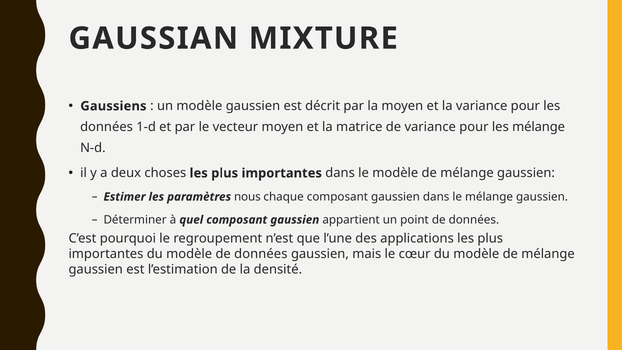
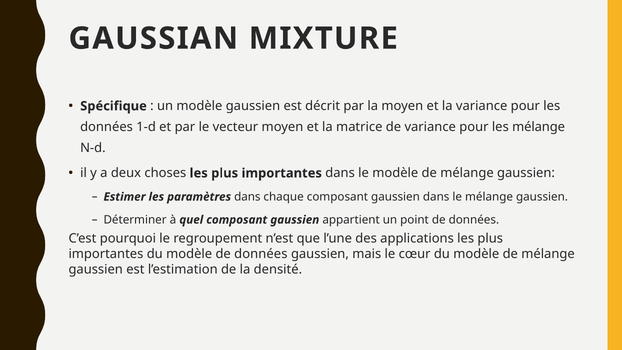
Gaussiens: Gaussiens -> Spécifique
paramètres nous: nous -> dans
